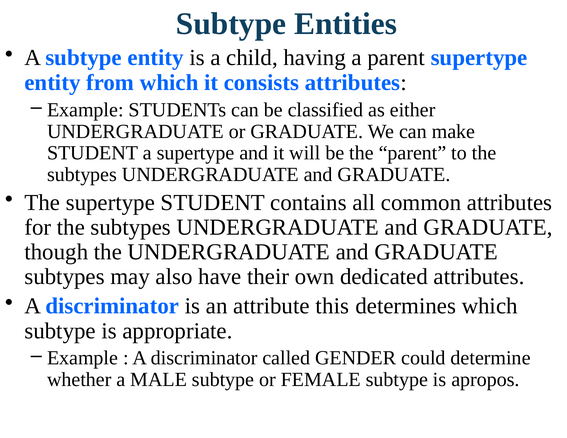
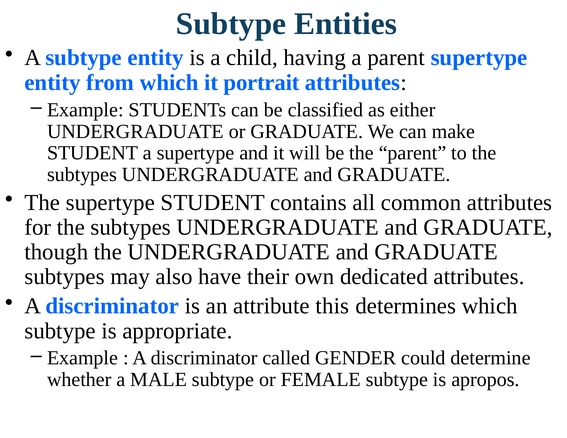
consists: consists -> portrait
